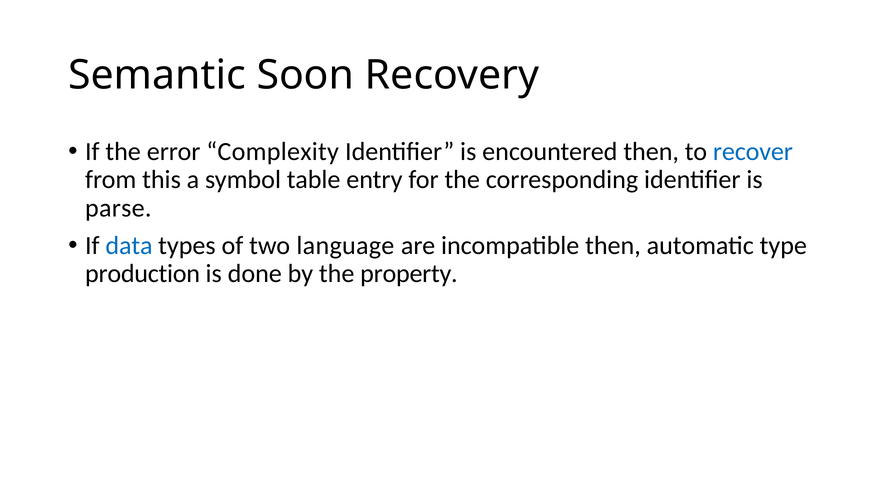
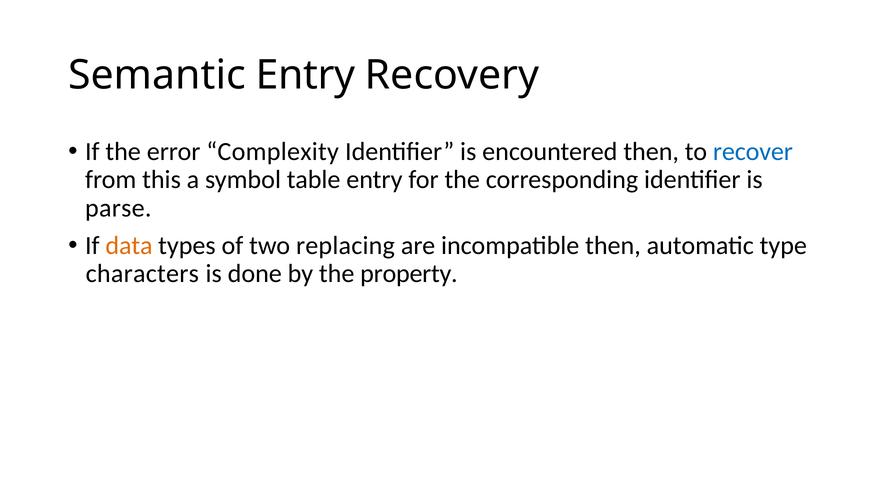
Semantic Soon: Soon -> Entry
data colour: blue -> orange
language: language -> replacing
production: production -> characters
